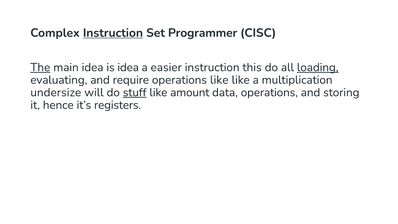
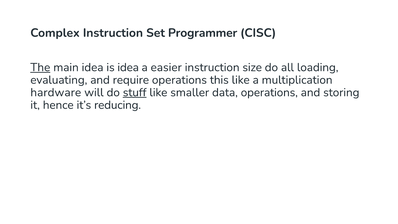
Instruction at (113, 33) underline: present -> none
this: this -> size
loading underline: present -> none
operations like: like -> this
undersize: undersize -> hardware
amount: amount -> smaller
registers: registers -> reducing
